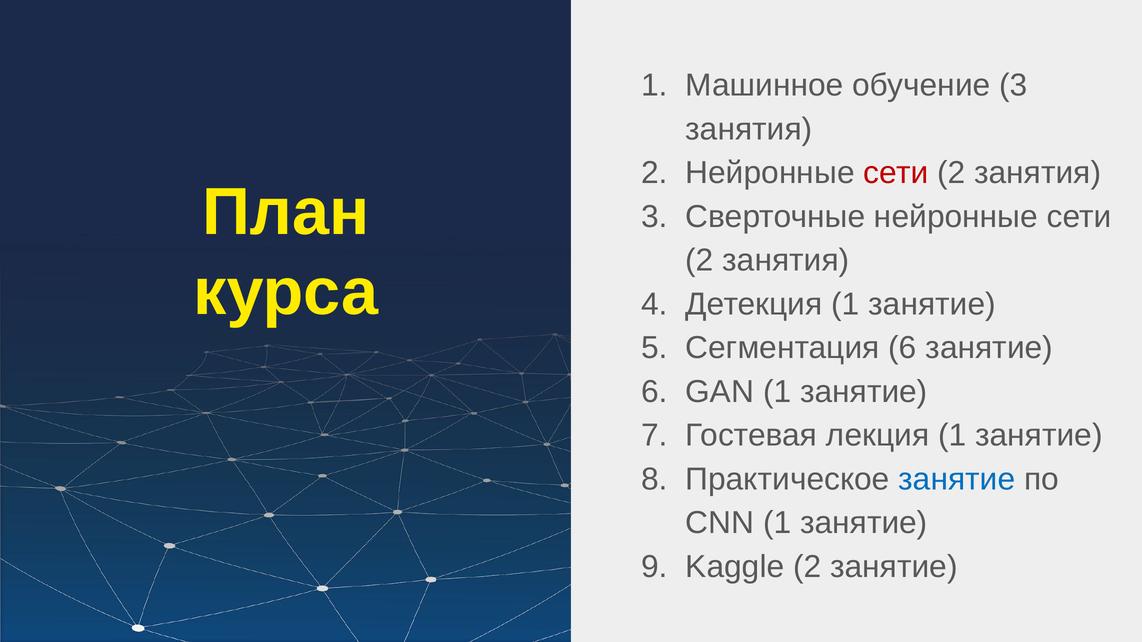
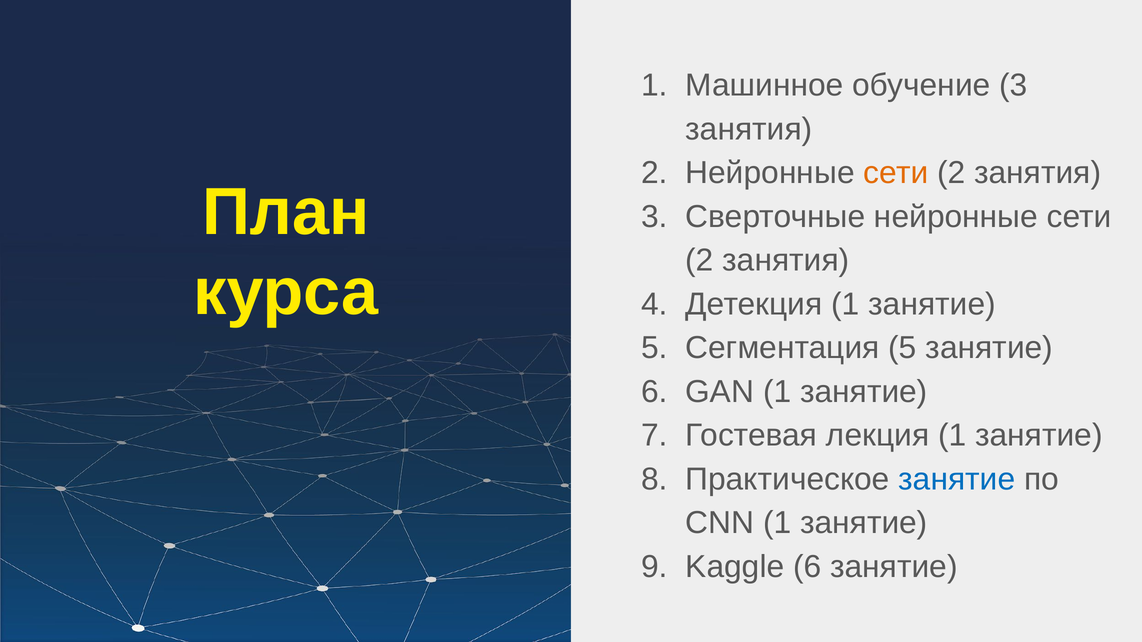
сети at (896, 173) colour: red -> orange
Сегментация 6: 6 -> 5
Kaggle 2: 2 -> 6
